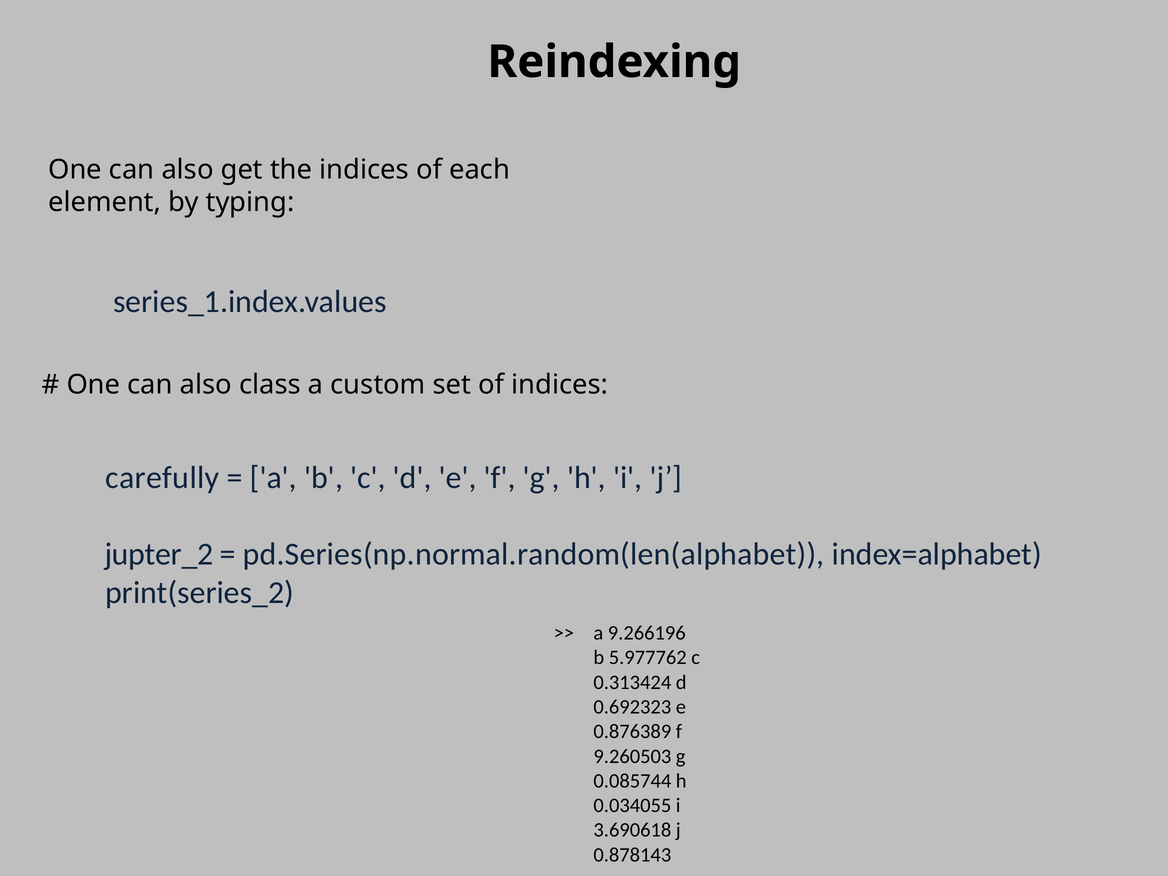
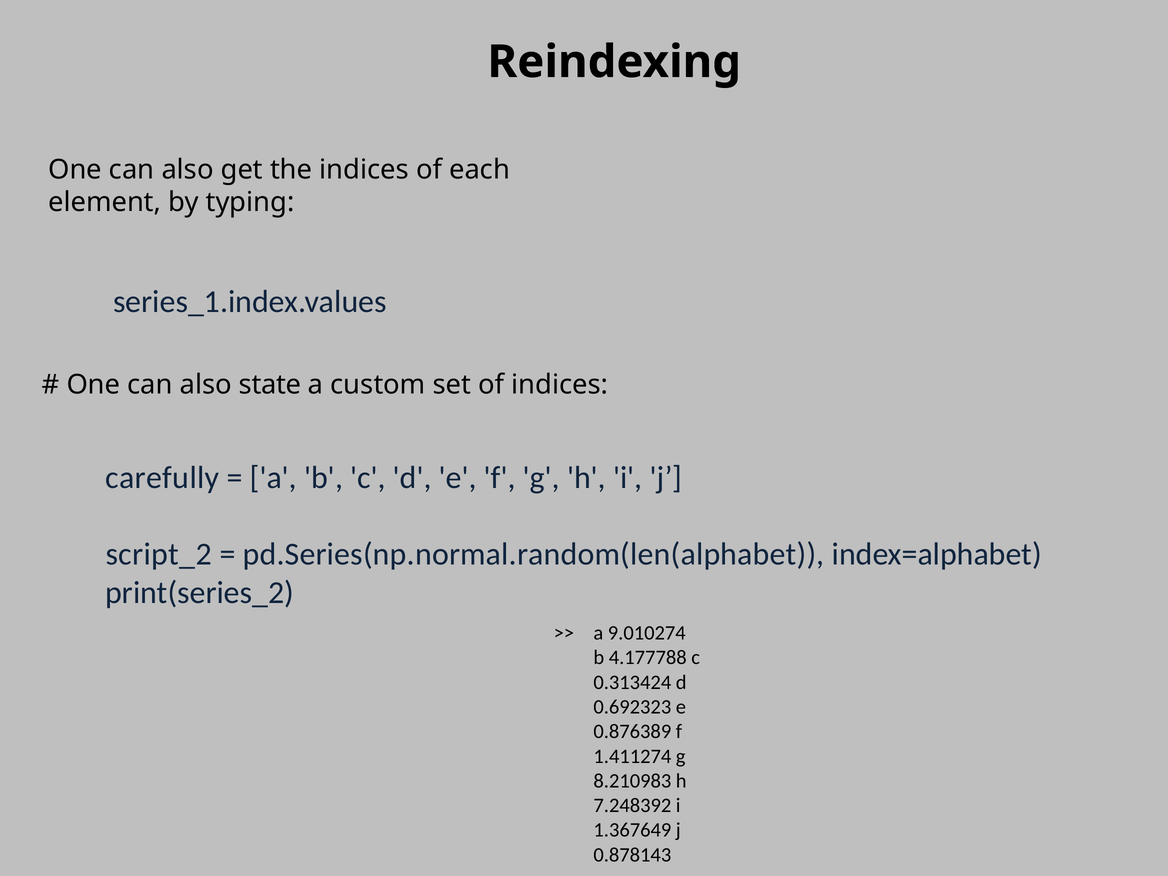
class: class -> state
jupter_2: jupter_2 -> script_2
9.266196: 9.266196 -> 9.010274
5.977762: 5.977762 -> 4.177788
9.260503: 9.260503 -> 1.411274
0.085744: 0.085744 -> 8.210983
0.034055: 0.034055 -> 7.248392
3.690618: 3.690618 -> 1.367649
